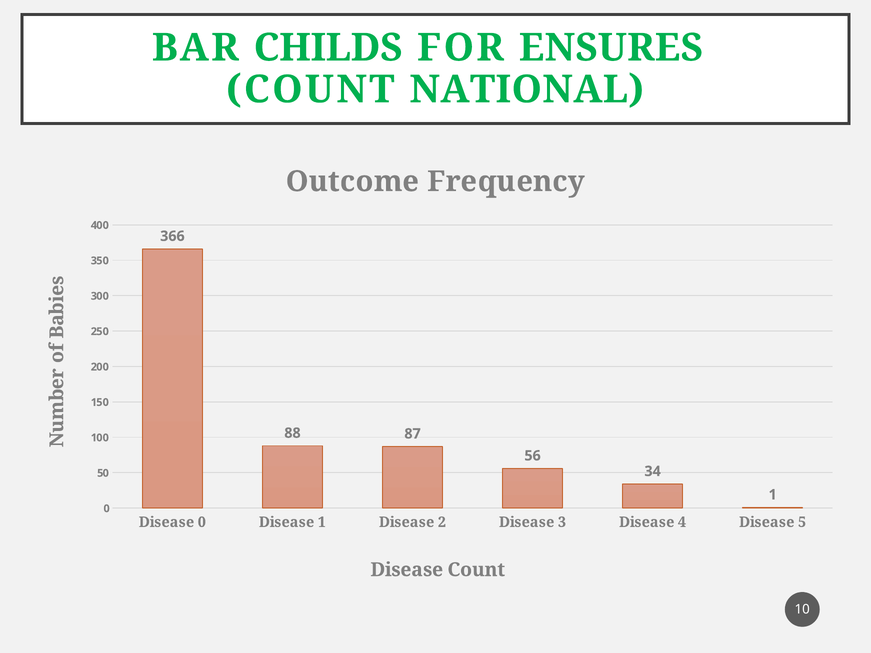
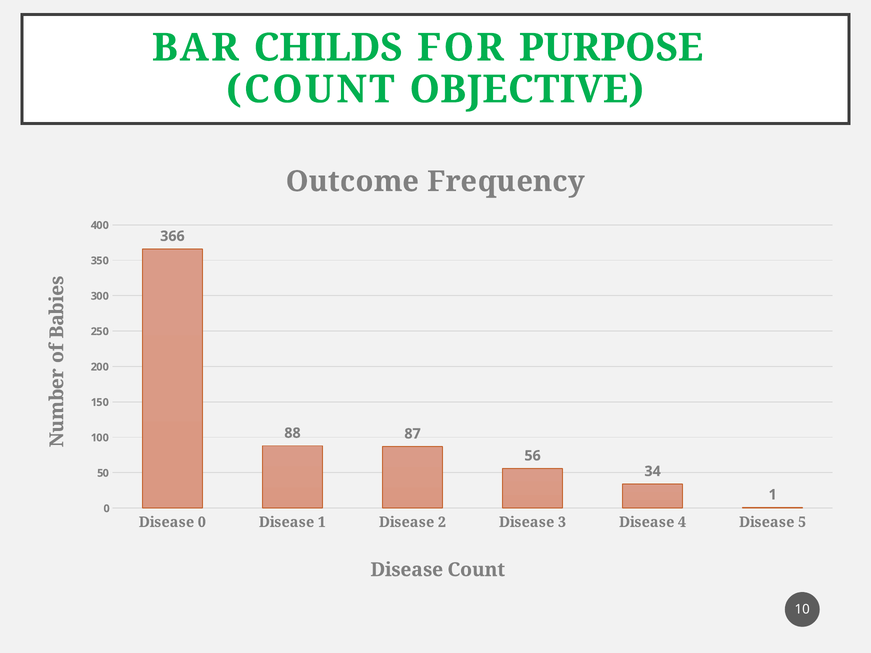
ENSURES: ENSURES -> PURPOSE
NATIONAL: NATIONAL -> OBJECTIVE
